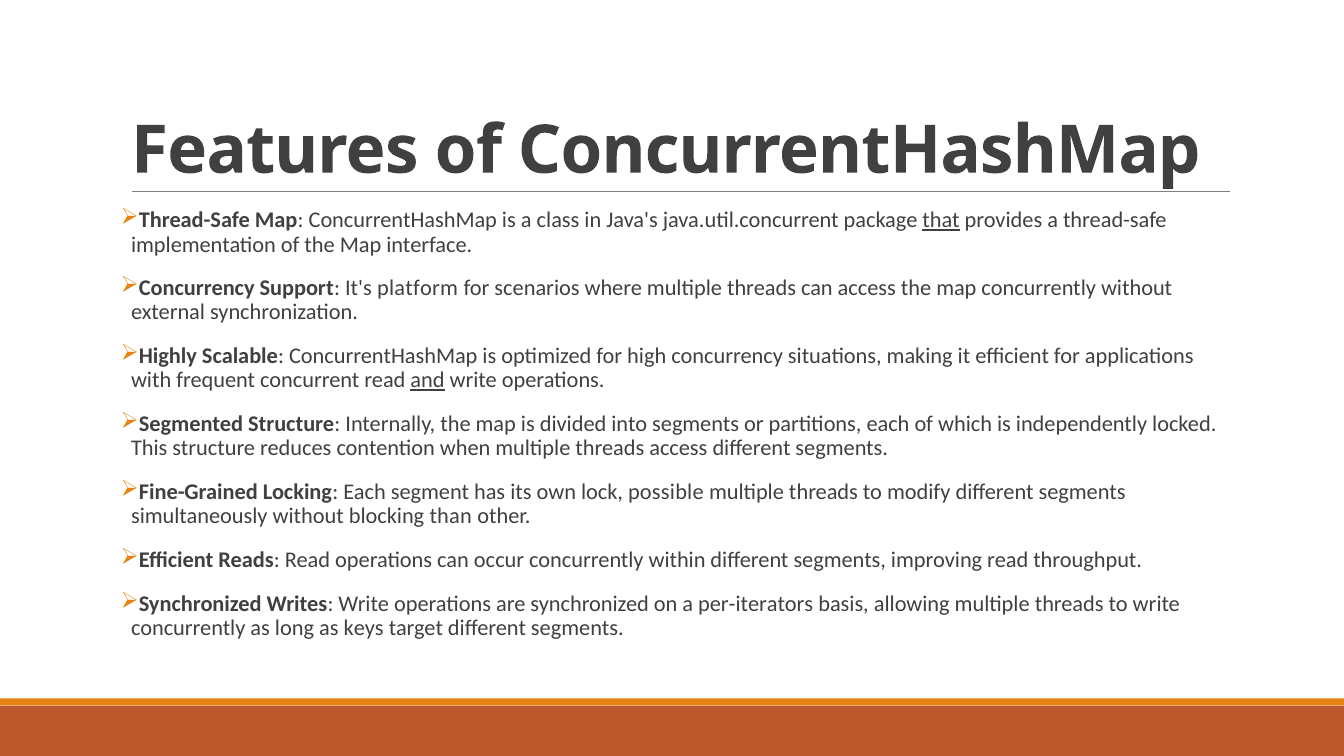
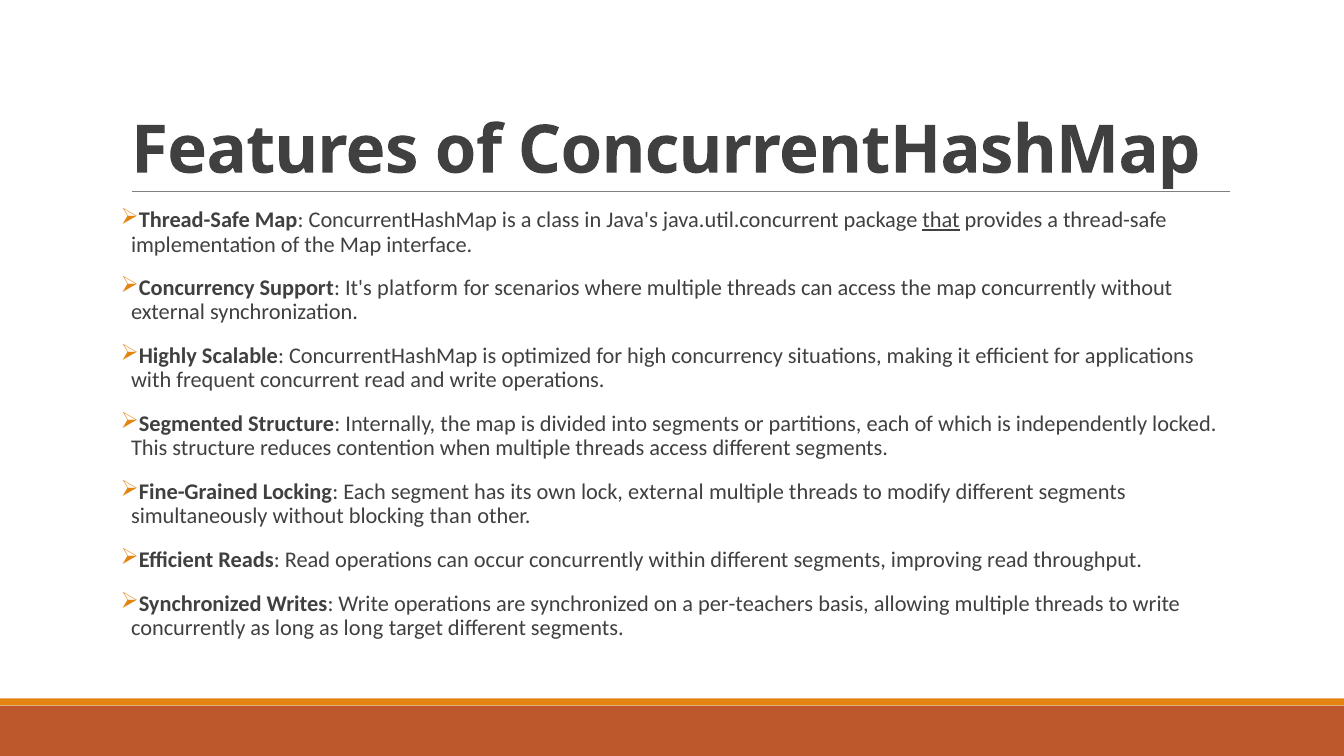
and underline: present -> none
lock possible: possible -> external
per-iterators: per-iterators -> per-teachers
long as keys: keys -> long
